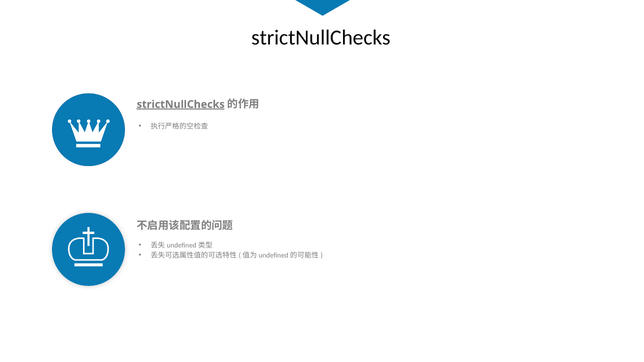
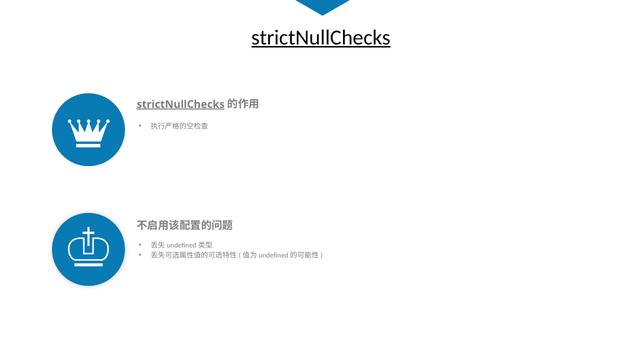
strictNullChecks at (321, 37) underline: none -> present
